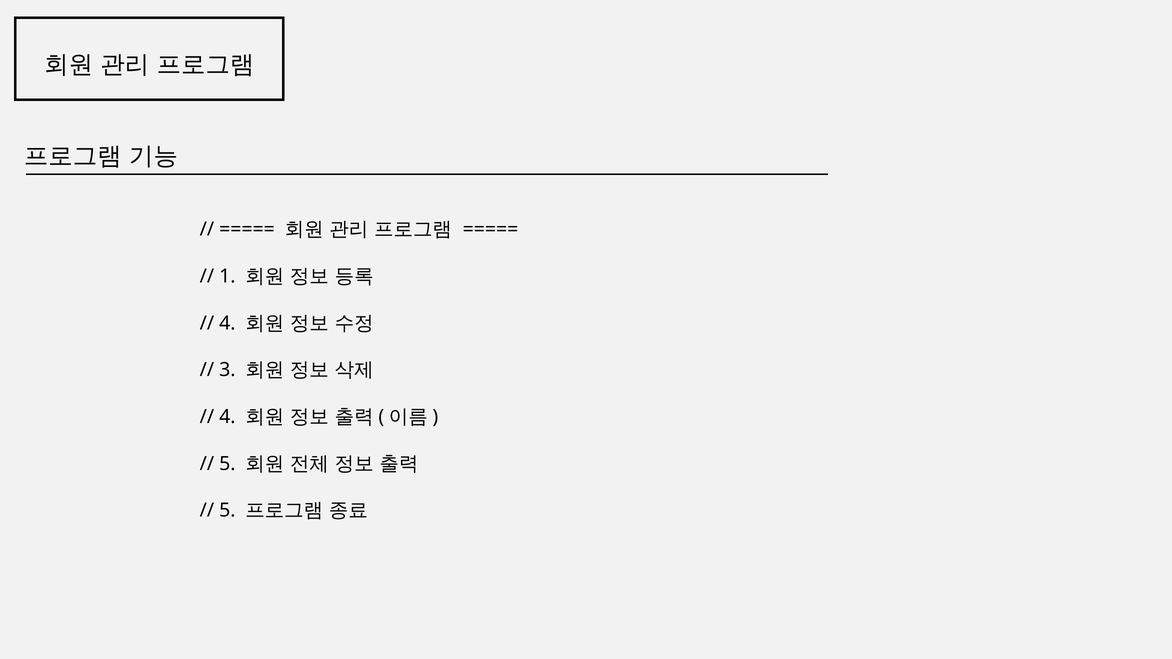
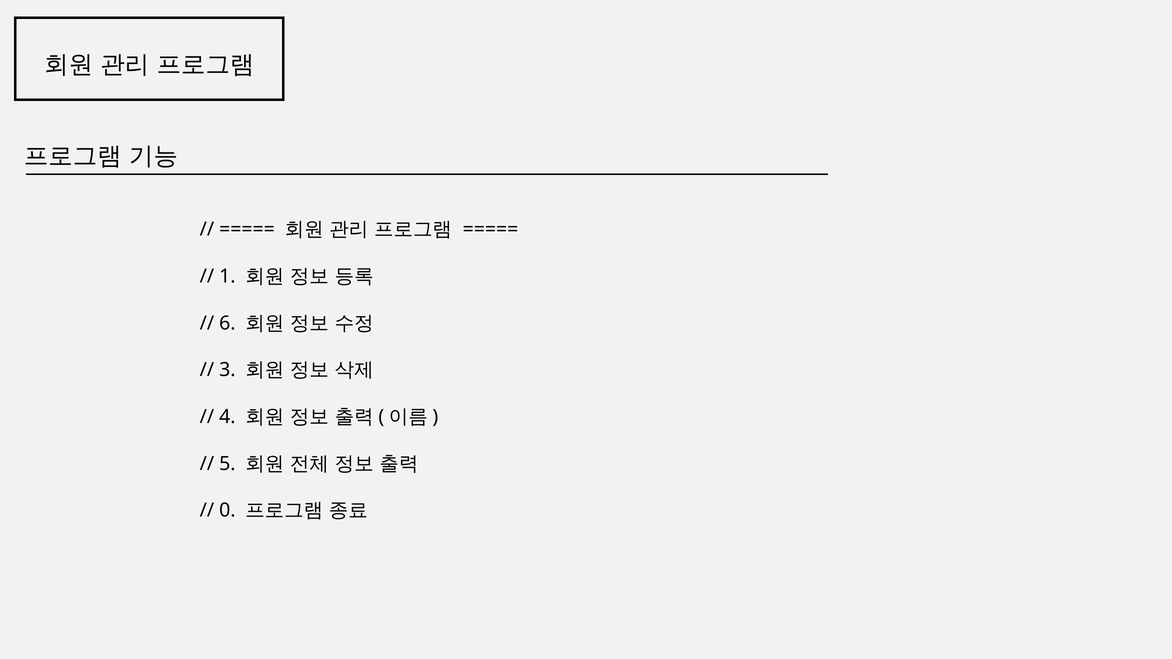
4 at (227, 323): 4 -> 6
5 at (227, 511): 5 -> 0
